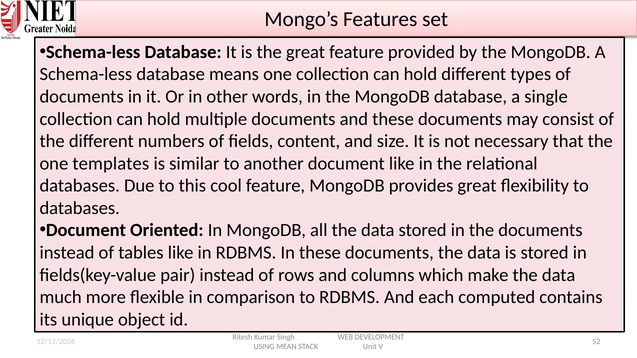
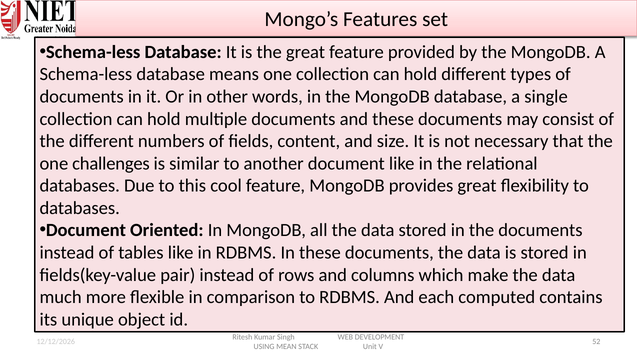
templates: templates -> challenges
